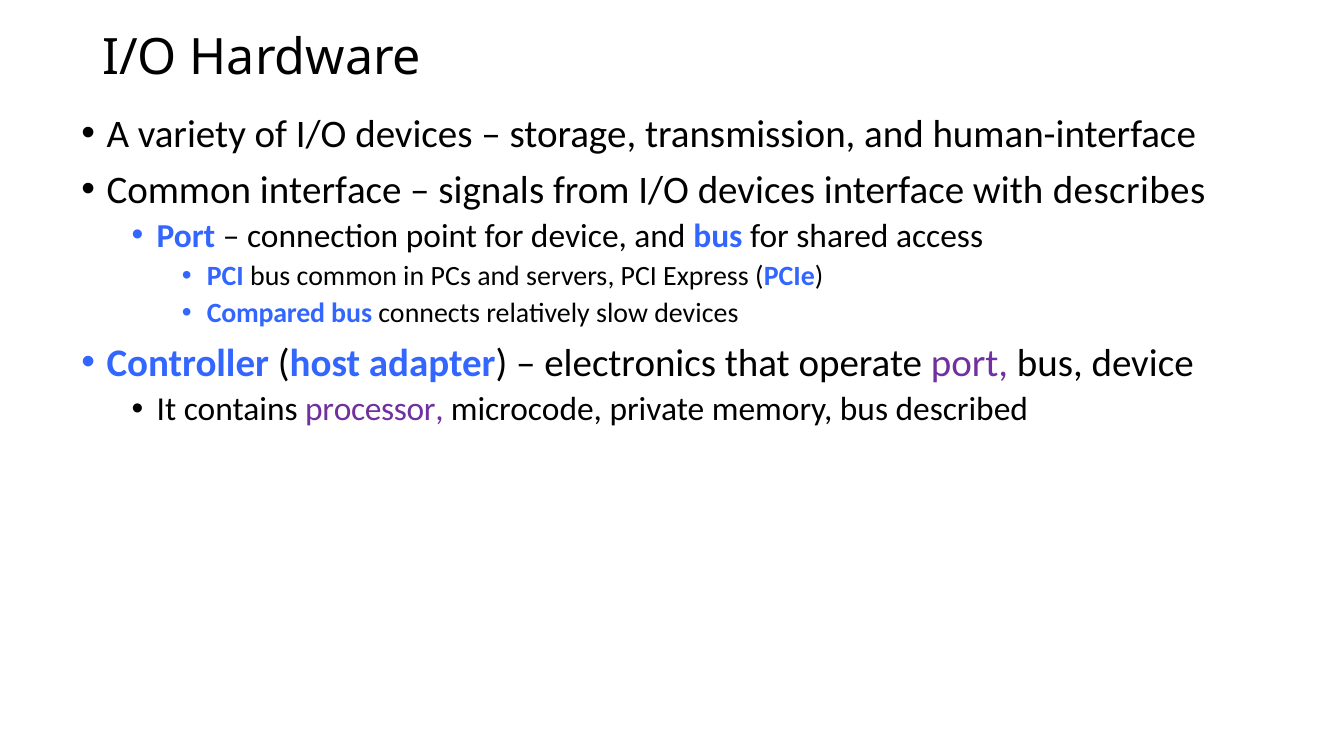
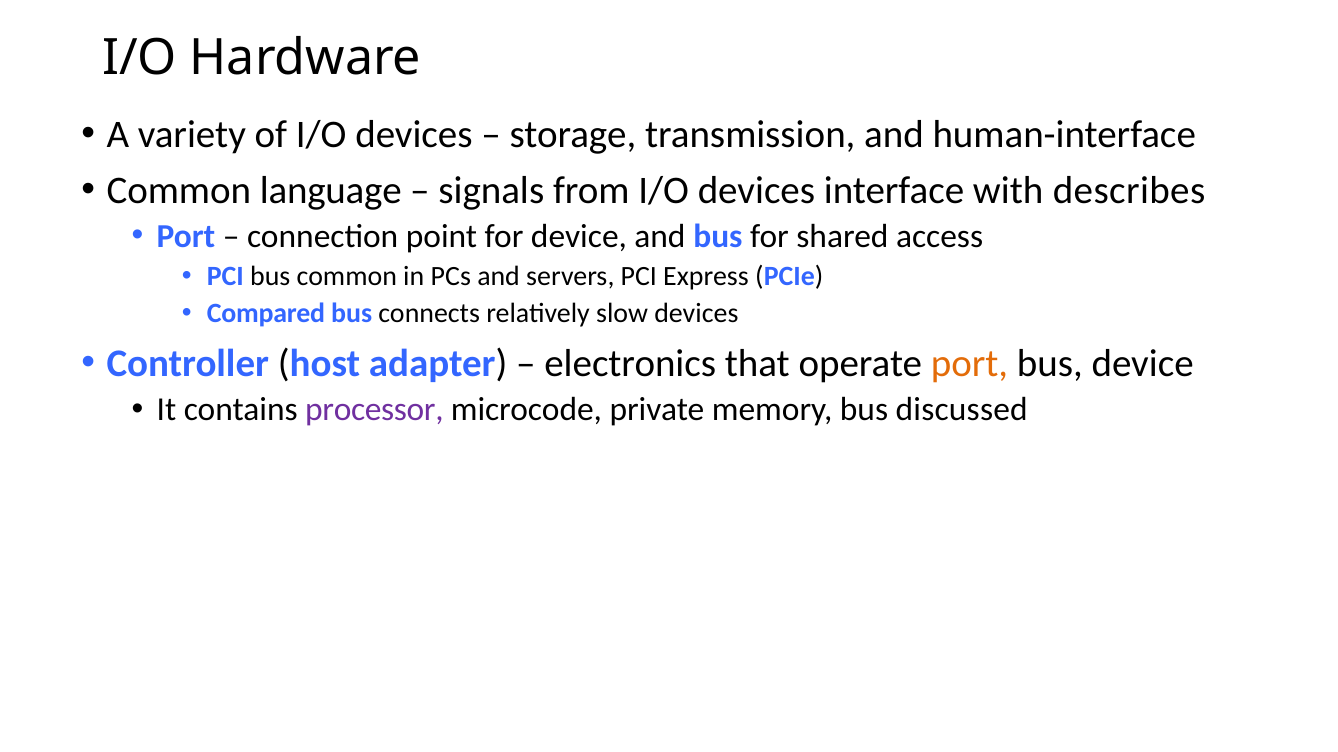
Common interface: interface -> language
port at (970, 364) colour: purple -> orange
described: described -> discussed
